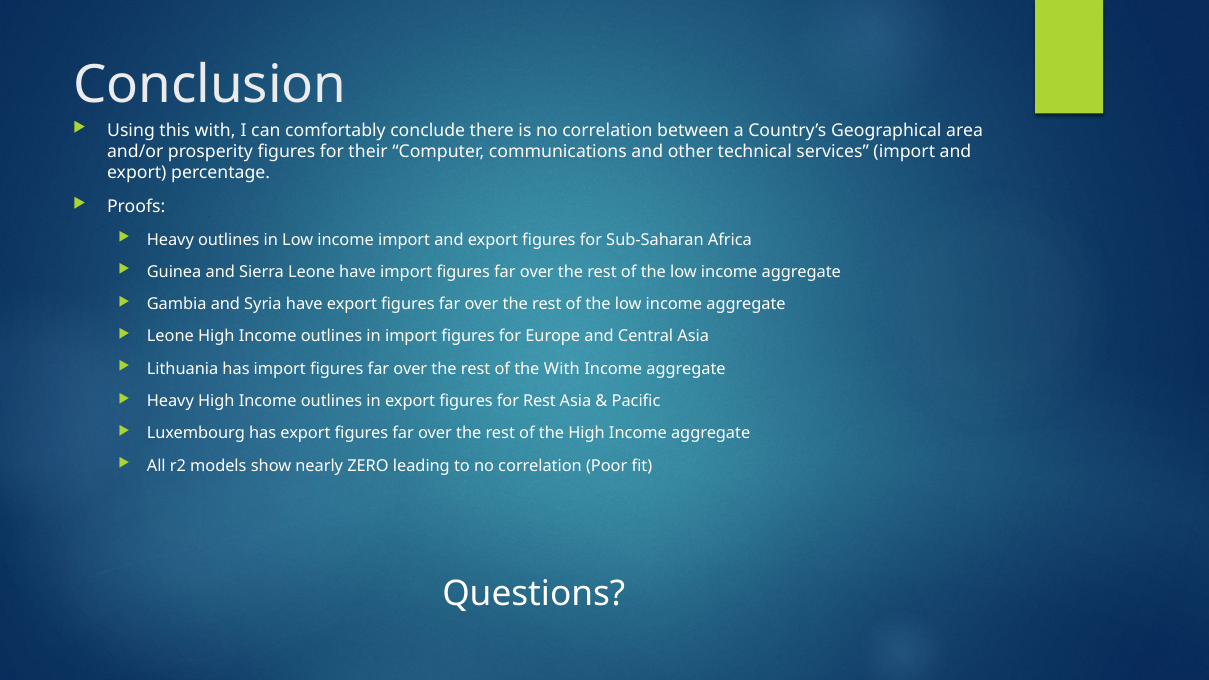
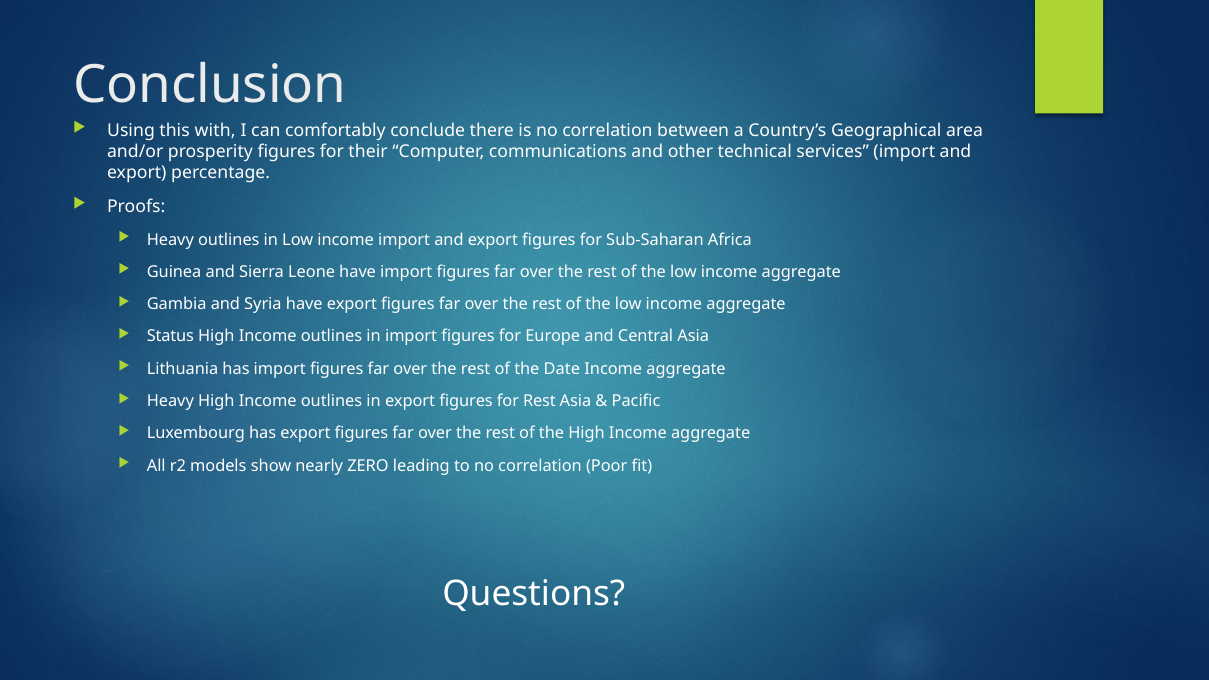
Leone at (170, 337): Leone -> Status
the With: With -> Date
